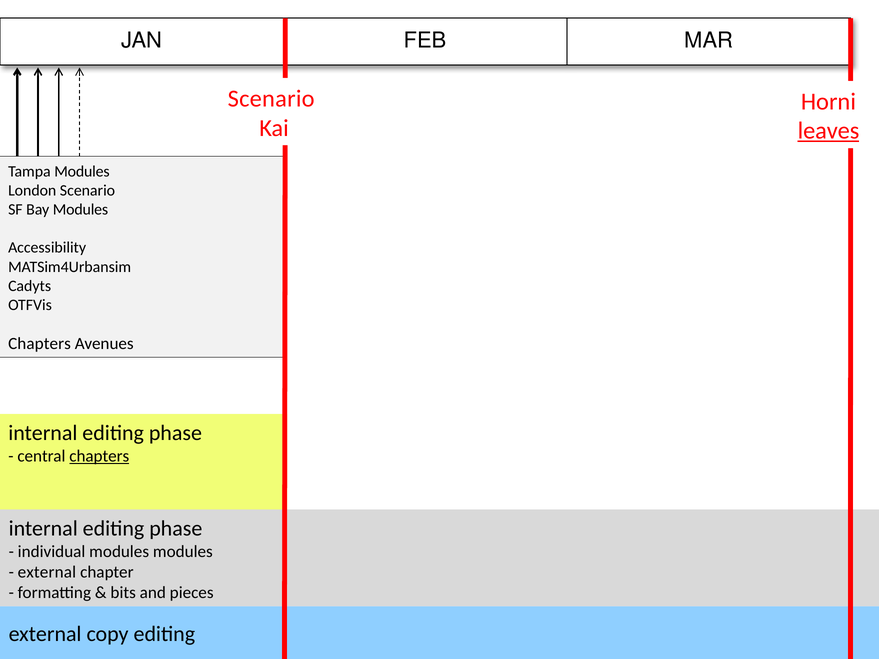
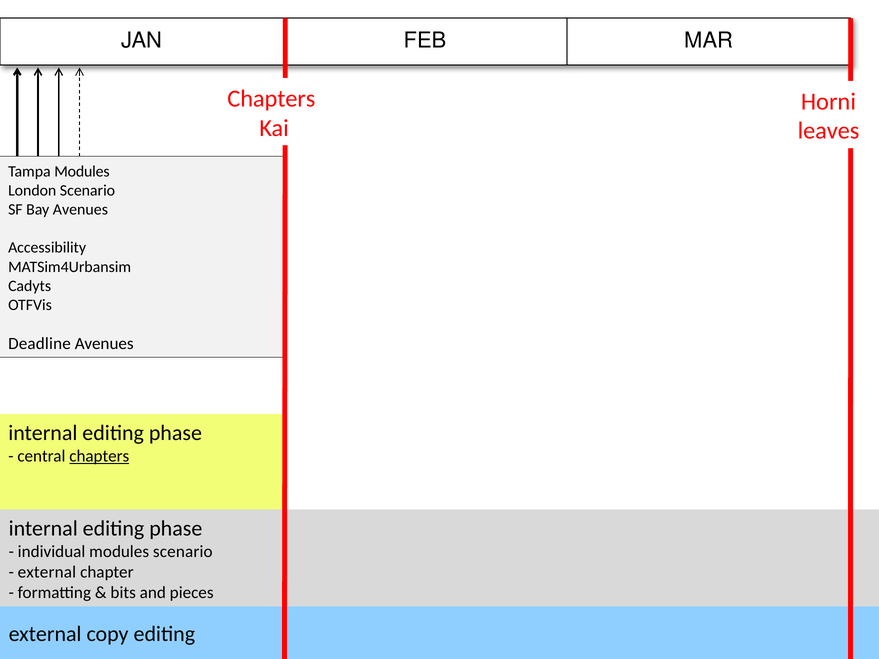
Scenario at (271, 99): Scenario -> Chapters
leaves underline: present -> none
Bay Modules: Modules -> Avenues
Chapters at (39, 344): Chapters -> Deadline
modules modules: modules -> scenario
